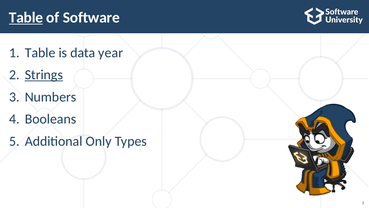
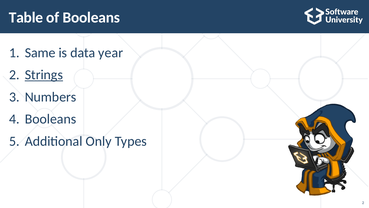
Table at (26, 17) underline: present -> none
of Software: Software -> Booleans
Table at (40, 53): Table -> Same
